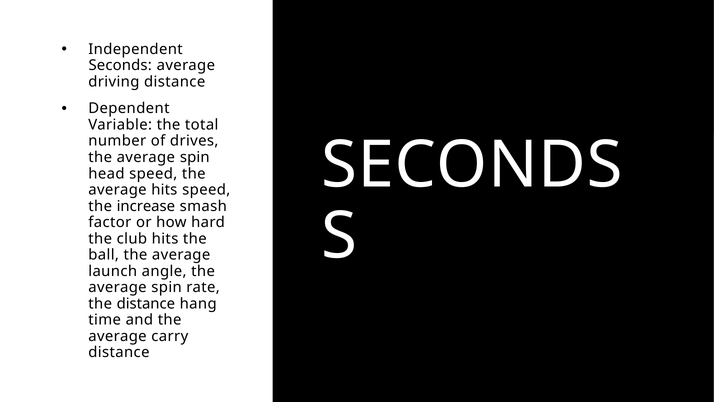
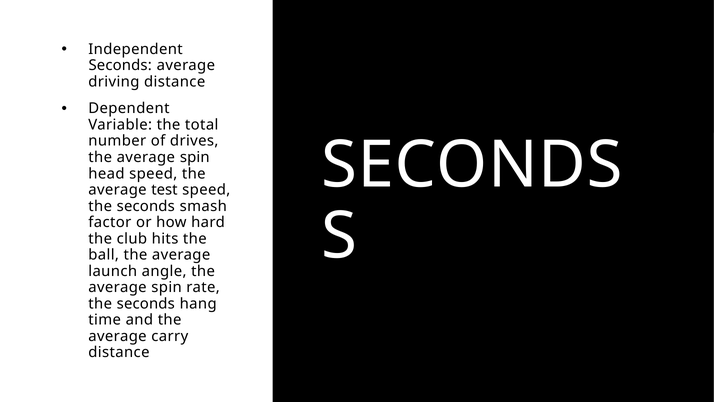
average hits: hits -> test
increase at (146, 206): increase -> seconds
distance at (146, 303): distance -> seconds
